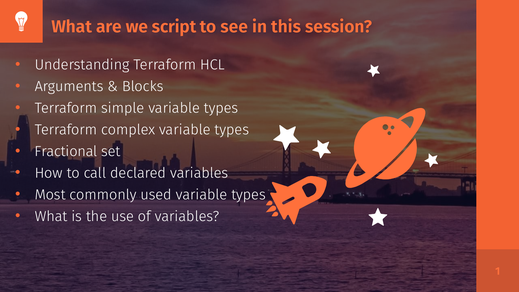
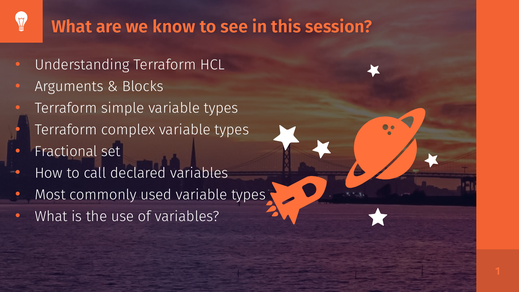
script: script -> know
